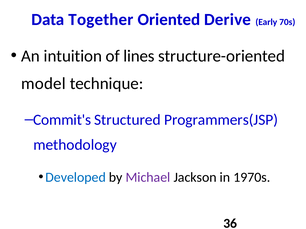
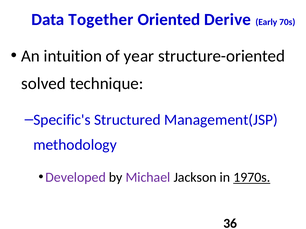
lines: lines -> year
model: model -> solved
Commit's: Commit's -> Specific's
Programmers(JSP: Programmers(JSP -> Management(JSP
Developed colour: blue -> purple
1970s underline: none -> present
